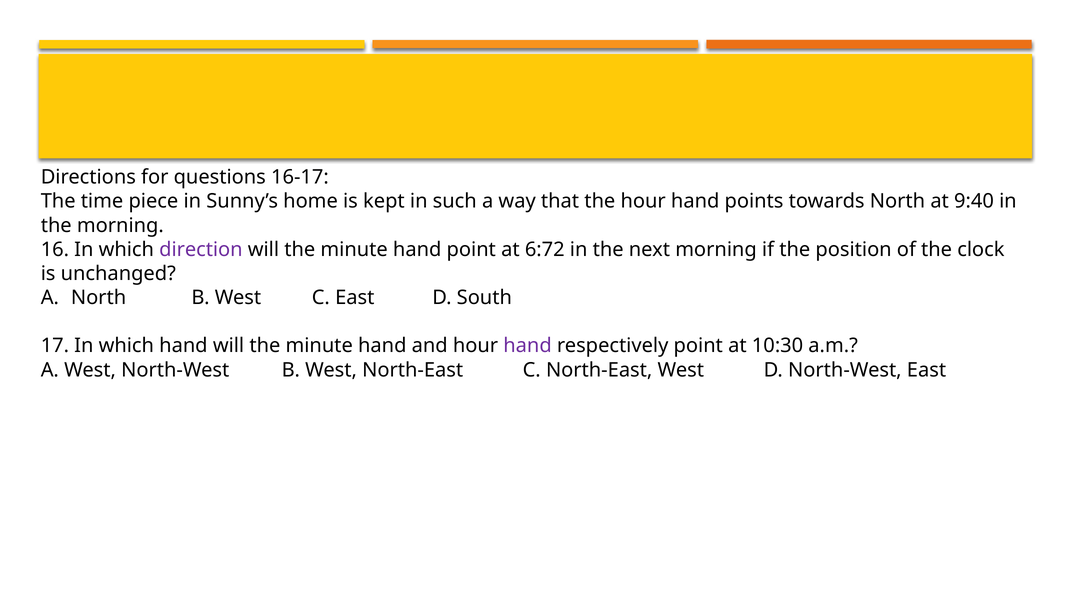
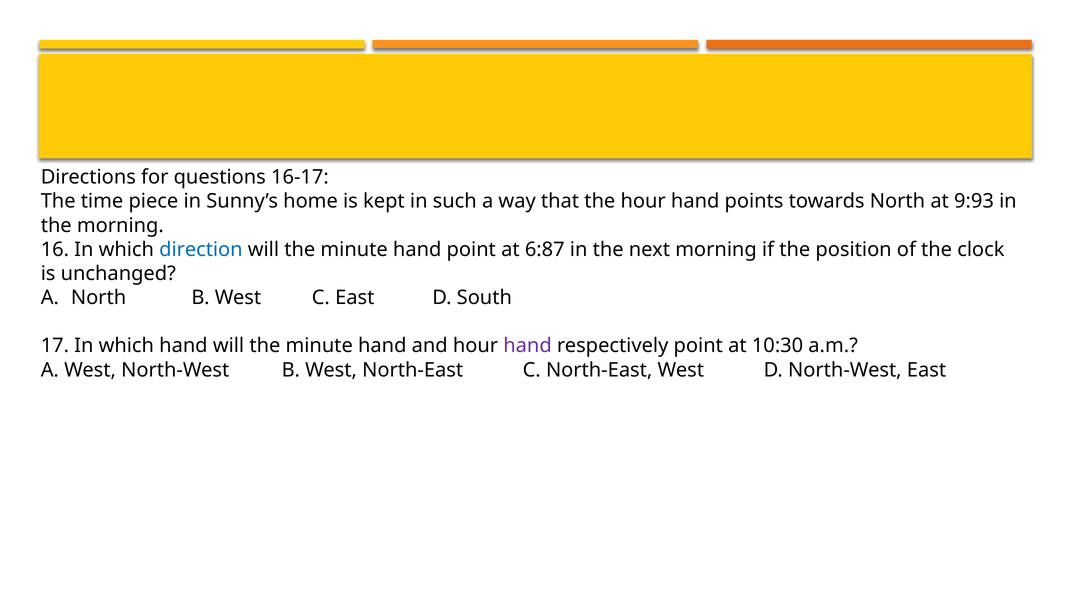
9:40: 9:40 -> 9:93
direction colour: purple -> blue
6:72: 6:72 -> 6:87
